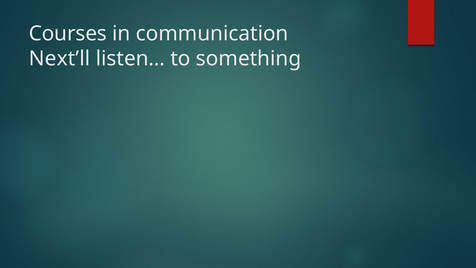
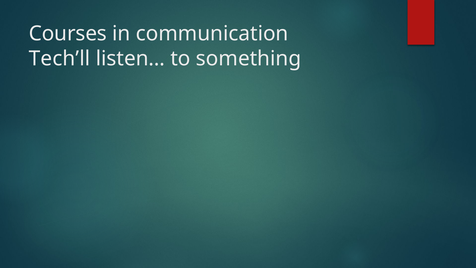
Next’ll: Next’ll -> Tech’ll
